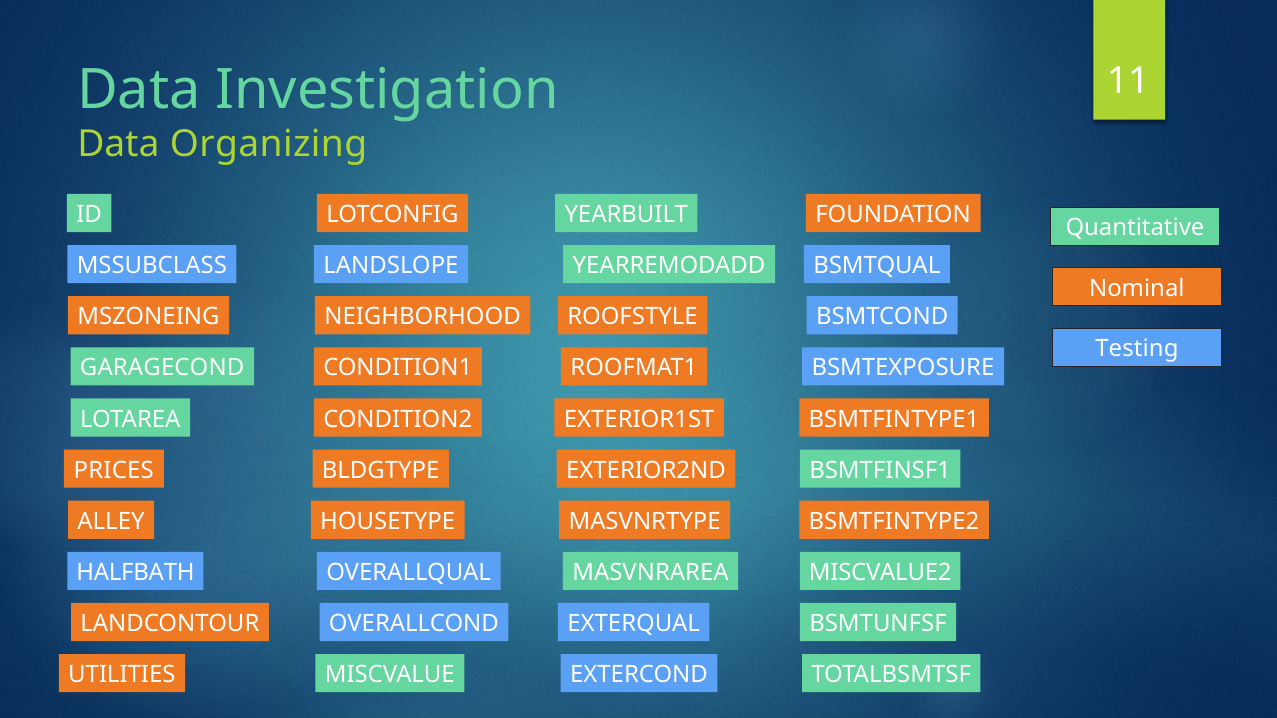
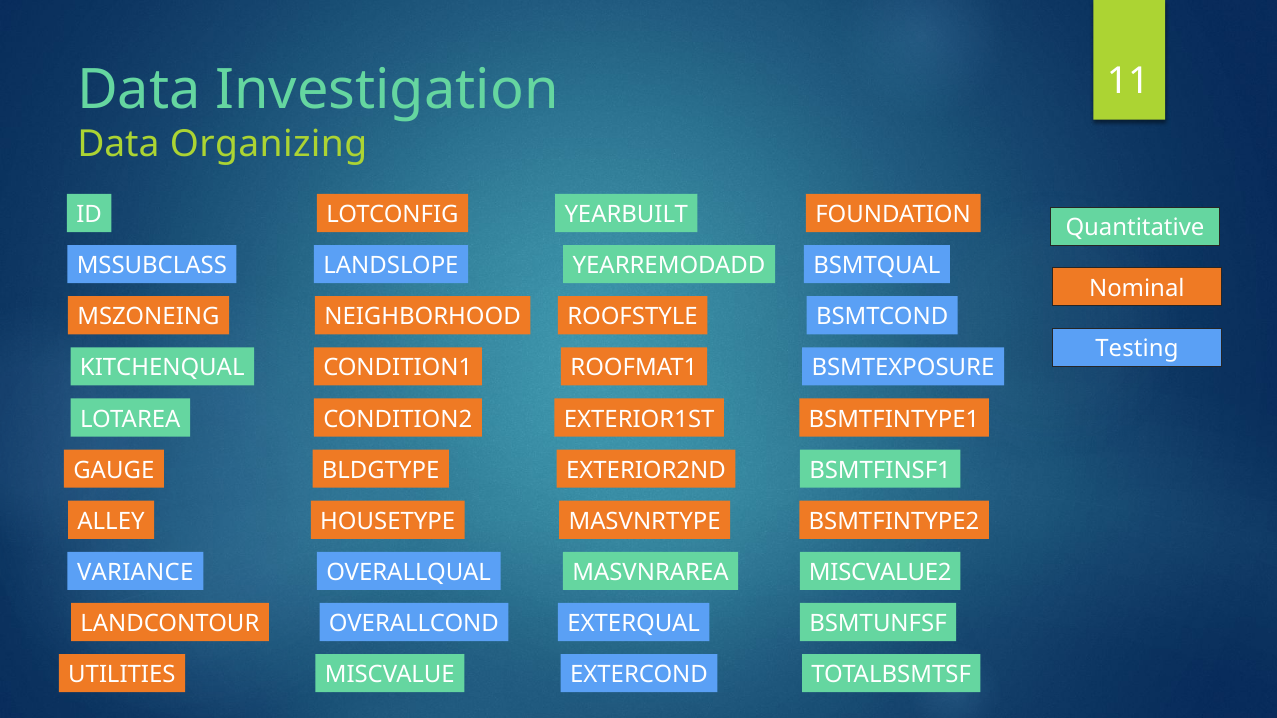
GARAGECOND: GARAGECOND -> KITCHENQUAL
PRICES: PRICES -> GAUGE
HALFBATH: HALFBATH -> VARIANCE
